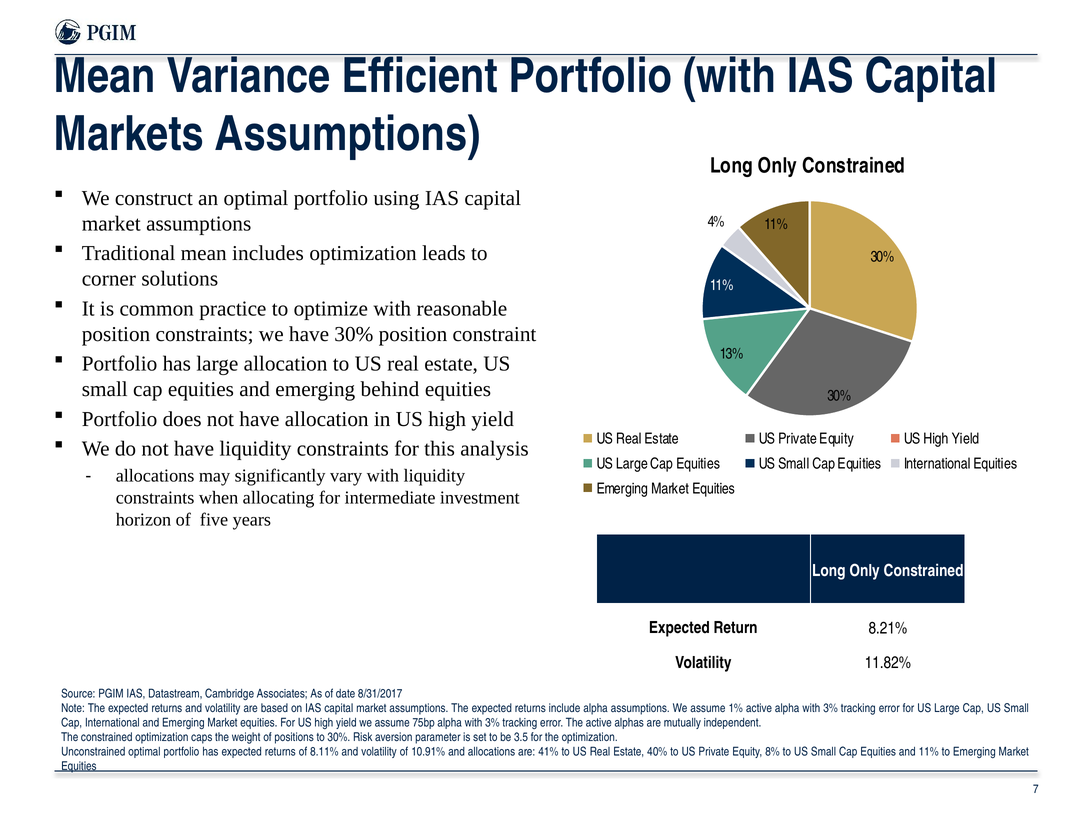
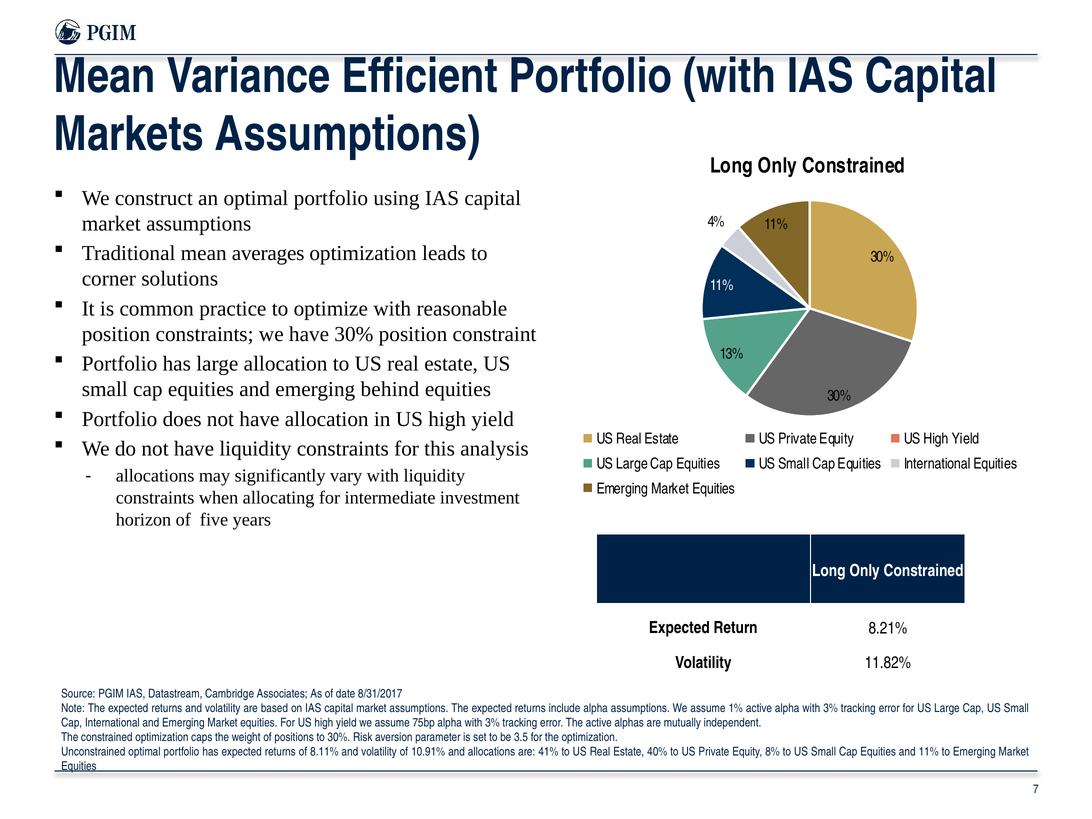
includes: includes -> averages
